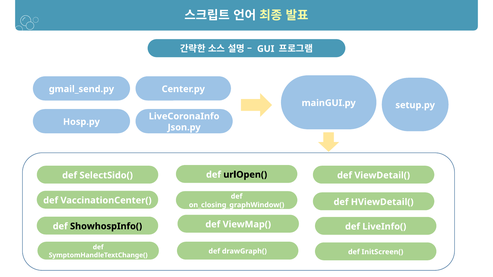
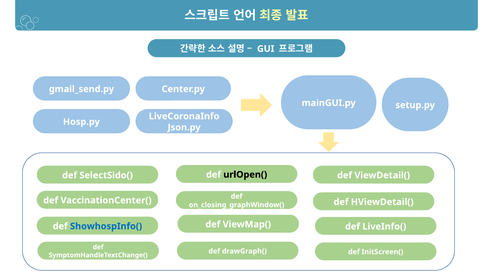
ShowhospInfo( colour: black -> blue
